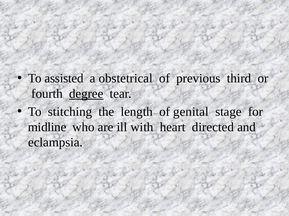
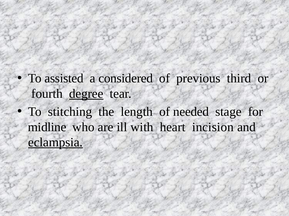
obstetrical: obstetrical -> considered
genital: genital -> needed
directed: directed -> incision
eclampsia underline: none -> present
